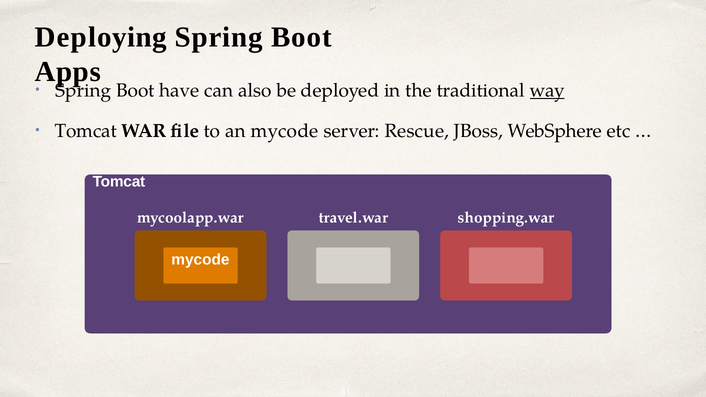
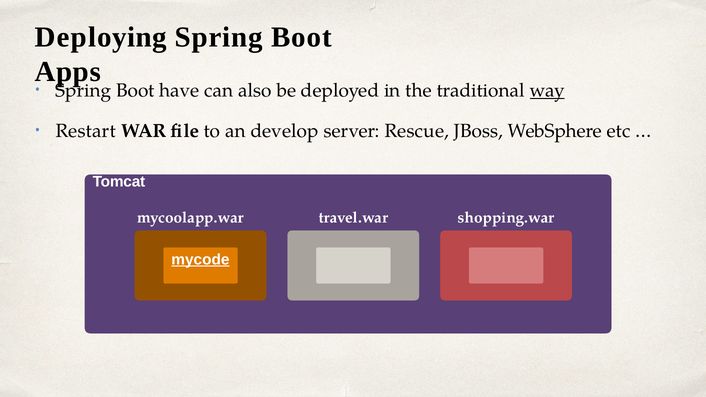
Tomcat at (86, 131): Tomcat -> Restart
an mycode: mycode -> develop
mycode at (200, 260) underline: none -> present
